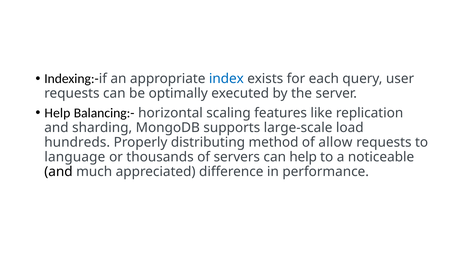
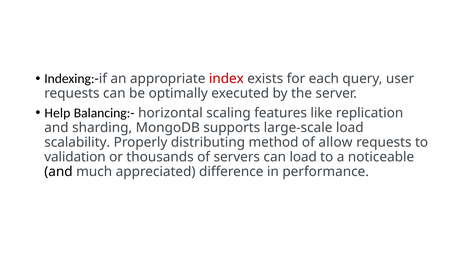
index colour: blue -> red
hundreds: hundreds -> scalability
language: language -> validation
can help: help -> load
